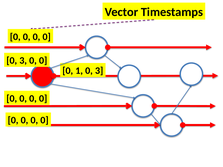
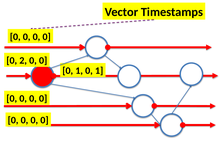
3 at (23, 61): 3 -> 2
3 at (99, 71): 3 -> 1
